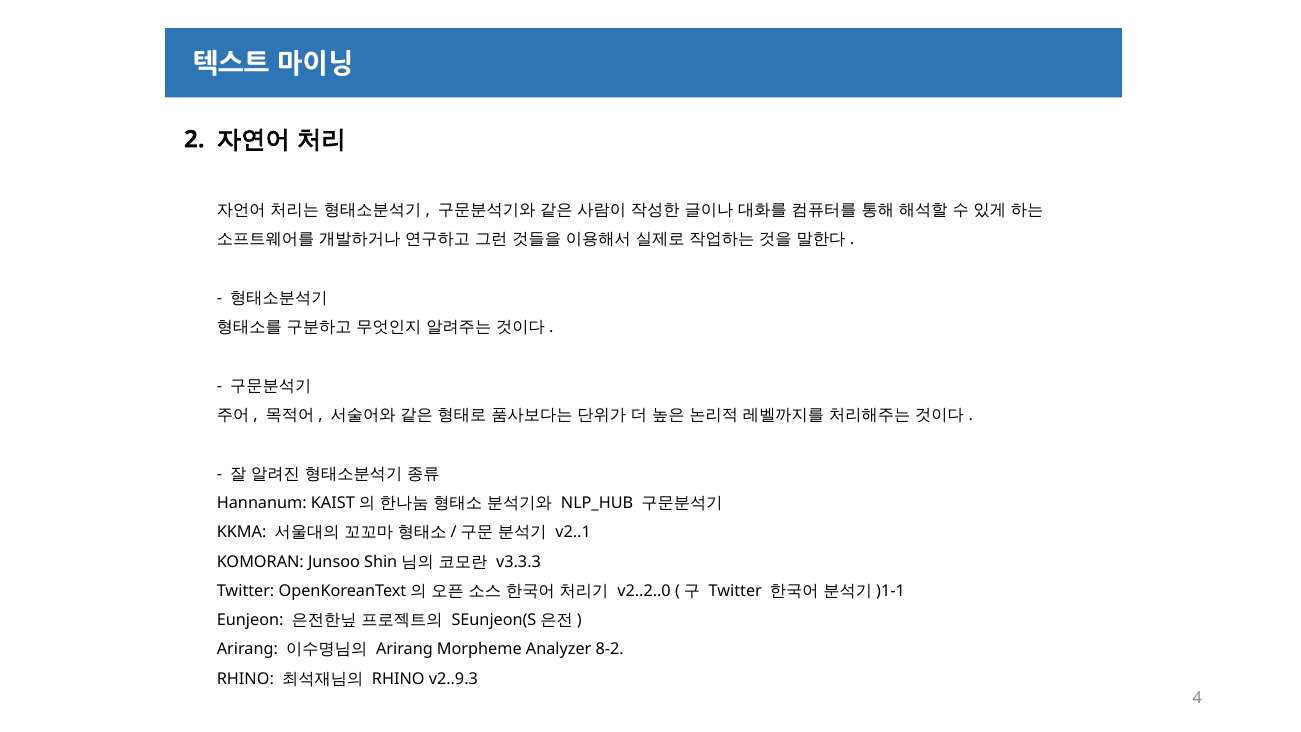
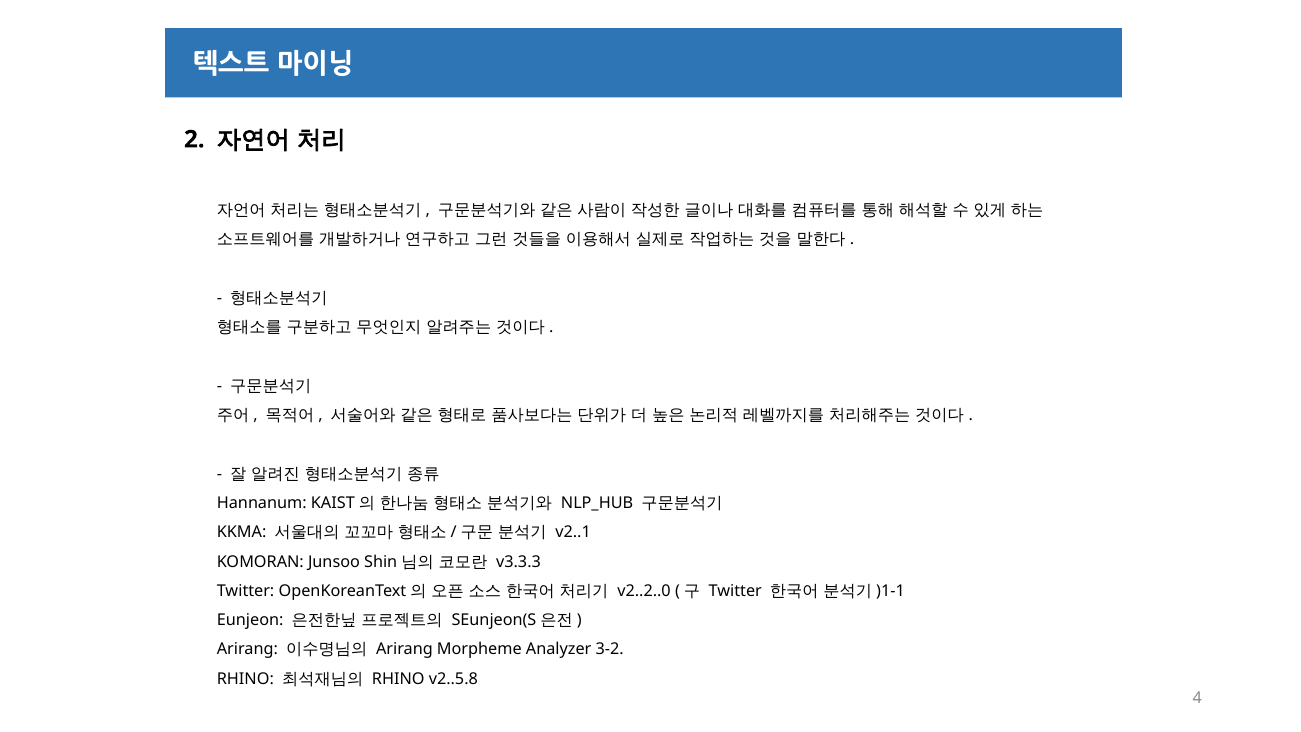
8-2: 8-2 -> 3-2
v2..9.3: v2..9.3 -> v2..5.8
